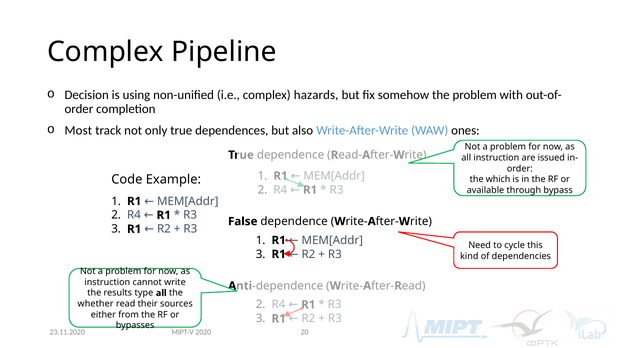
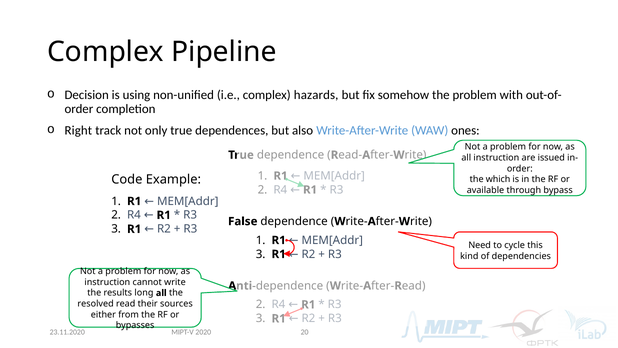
Most: Most -> Right
type: type -> long
whether: whether -> resolved
